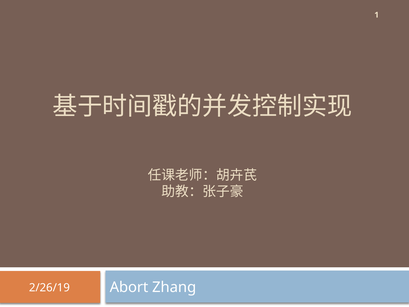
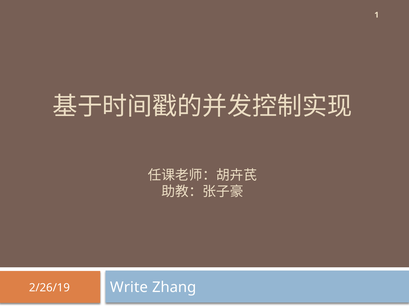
Abort: Abort -> Write
